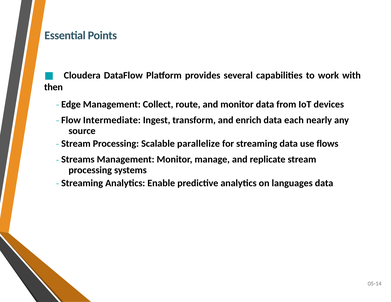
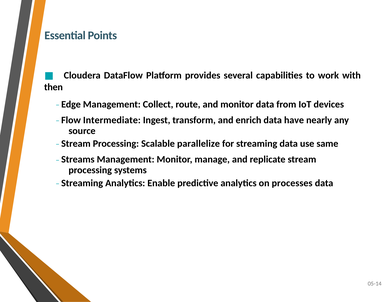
each: each -> have
flows: flows -> same
languages: languages -> processes
